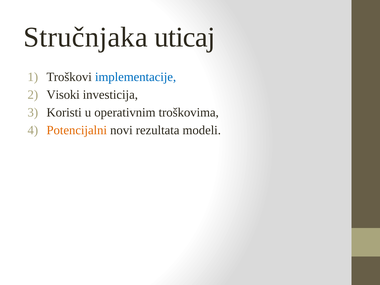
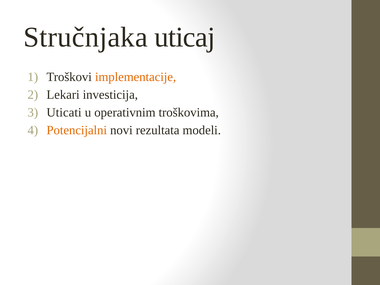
implementacije colour: blue -> orange
Visoki: Visoki -> Lekari
Koristi: Koristi -> Uticati
